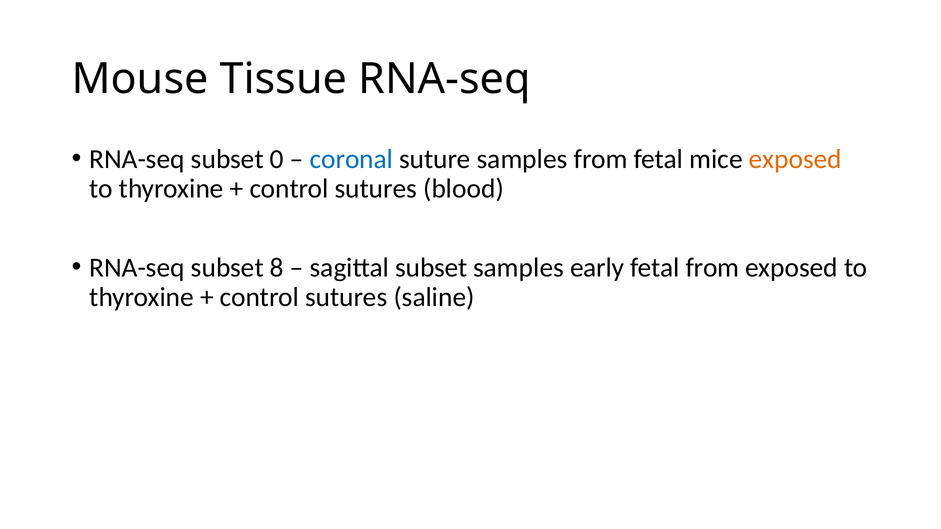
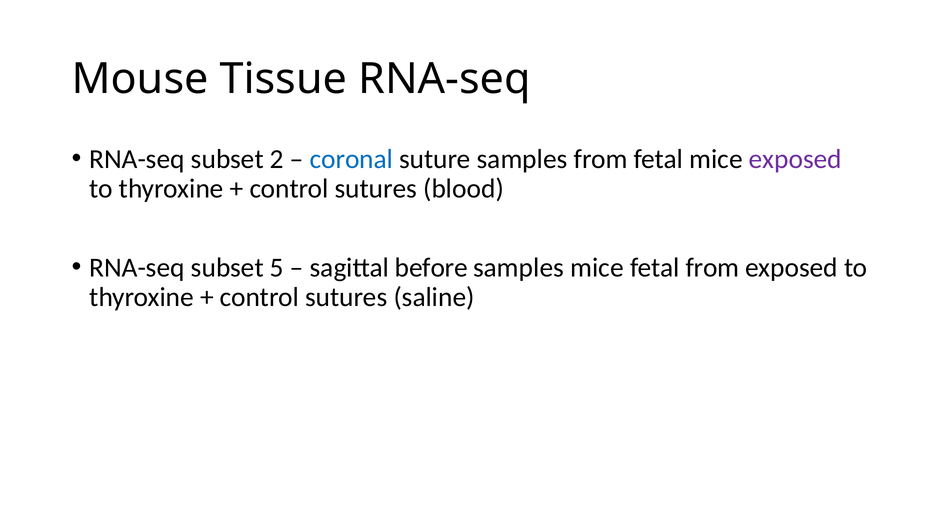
0: 0 -> 2
exposed at (795, 159) colour: orange -> purple
8: 8 -> 5
sagittal subset: subset -> before
samples early: early -> mice
